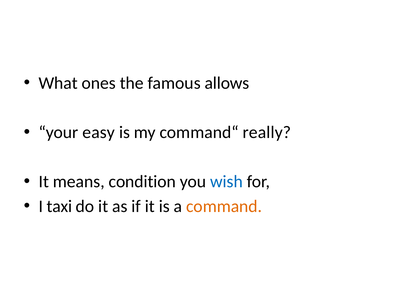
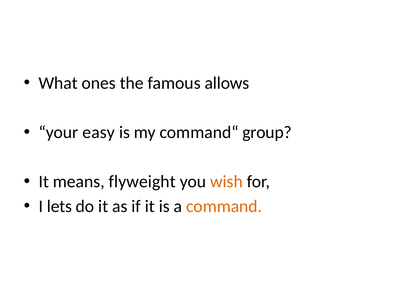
really: really -> group
condition: condition -> flyweight
wish colour: blue -> orange
taxi: taxi -> lets
